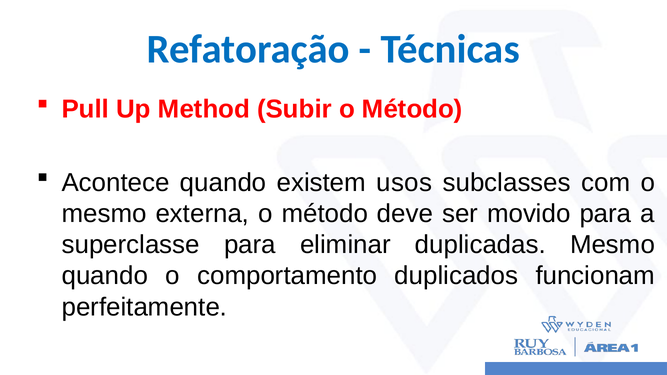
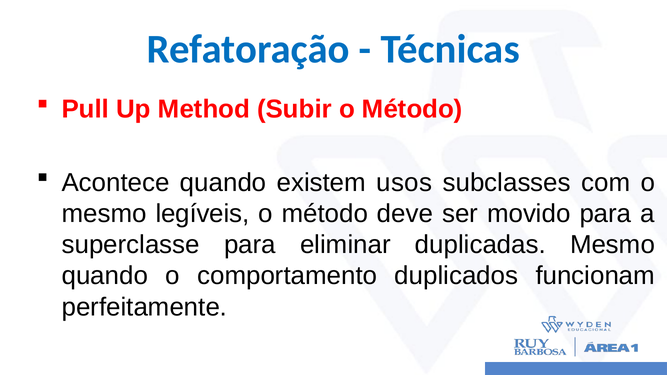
externa: externa -> legíveis
